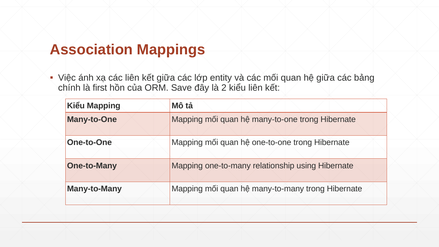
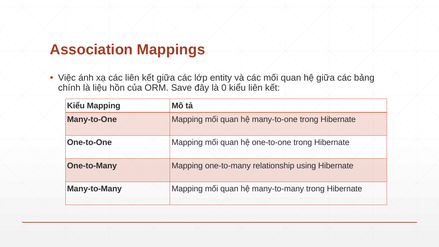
first: first -> liệu
2: 2 -> 0
